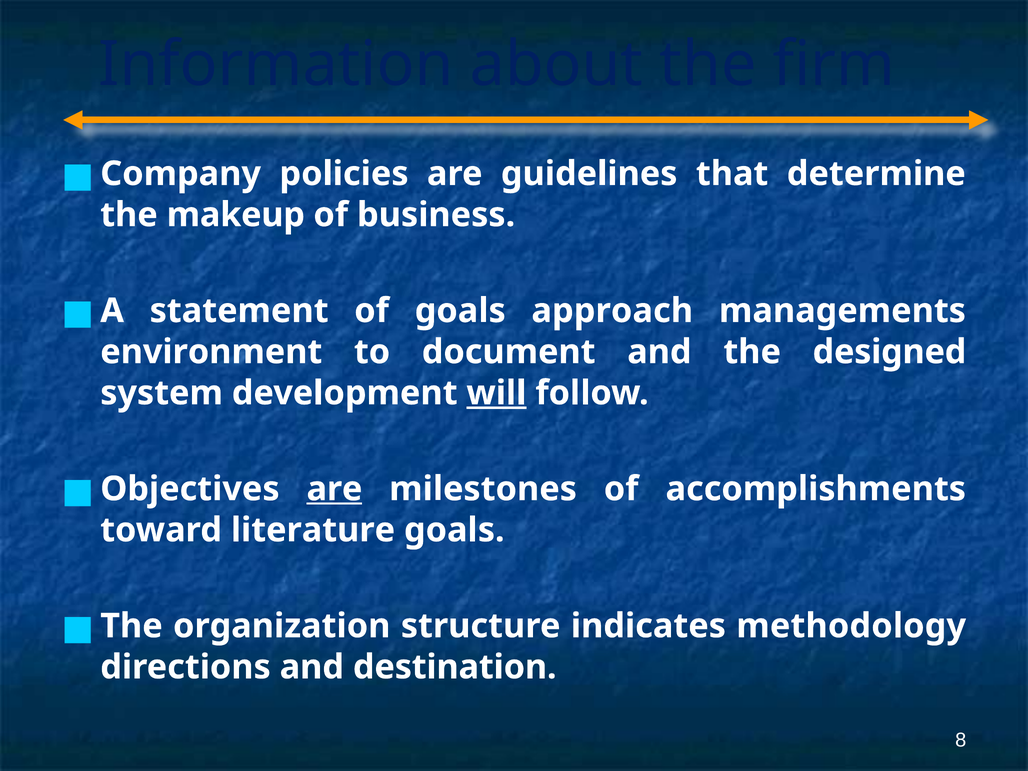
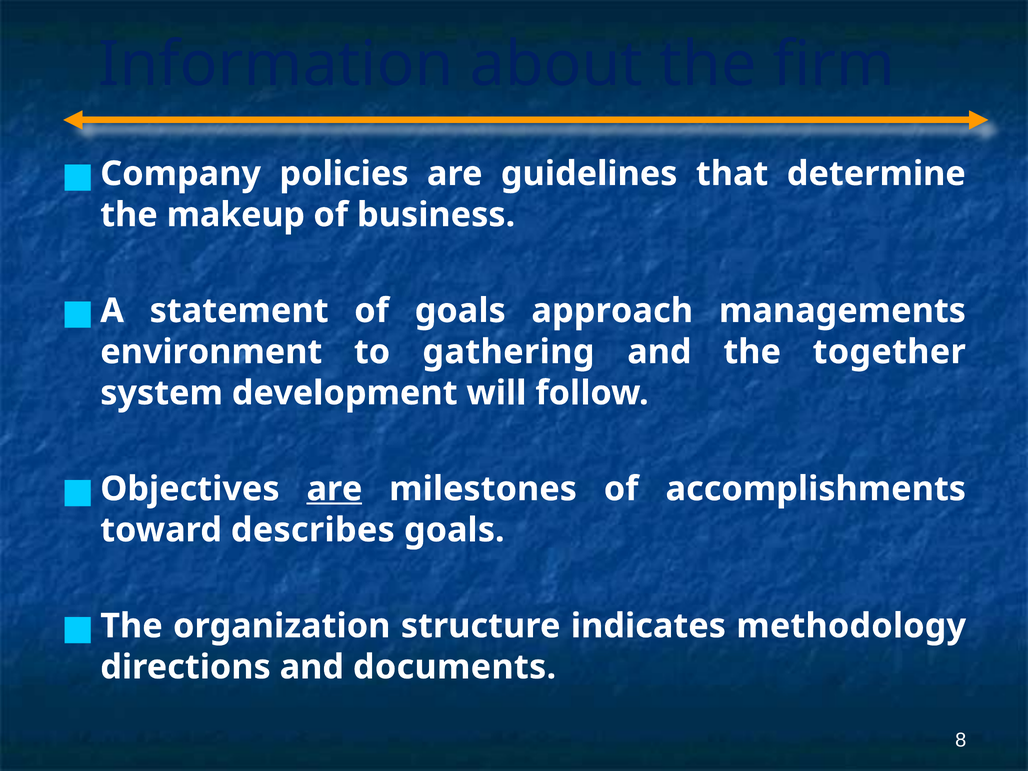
document: document -> gathering
designed: designed -> together
will underline: present -> none
literature: literature -> describes
destination: destination -> documents
